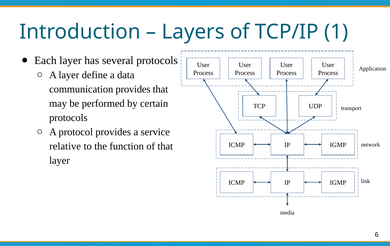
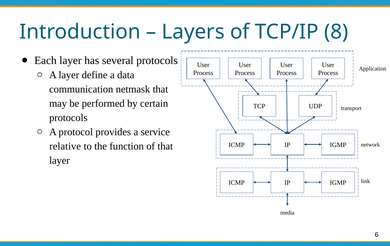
1: 1 -> 8
communication provides: provides -> netmask
